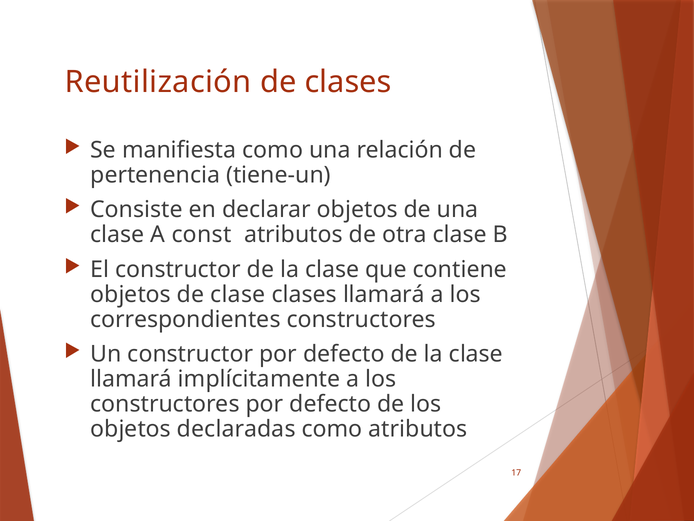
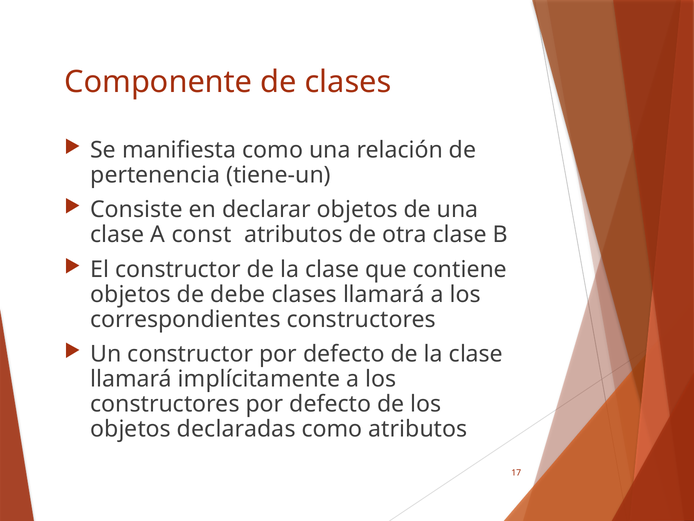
Reutilización: Reutilización -> Componente
de clase: clase -> debe
